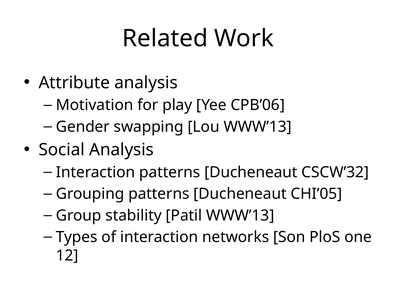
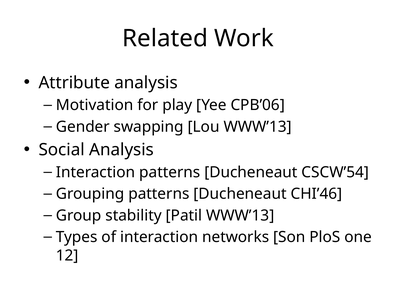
CSCW’32: CSCW’32 -> CSCW’54
CHI’05: CHI’05 -> CHI’46
